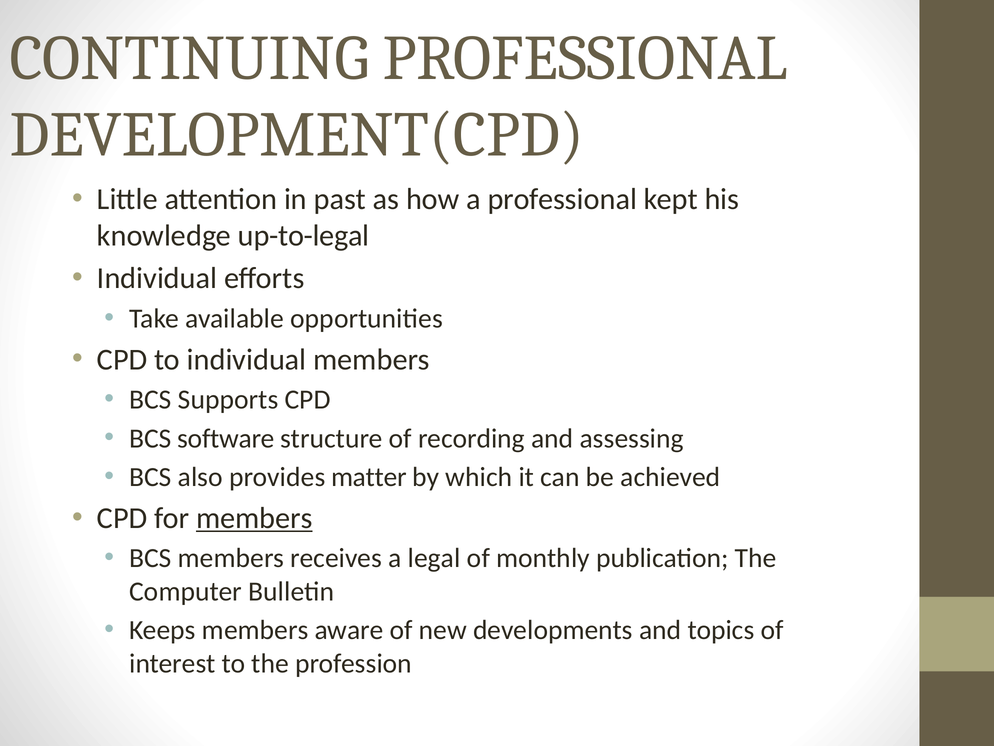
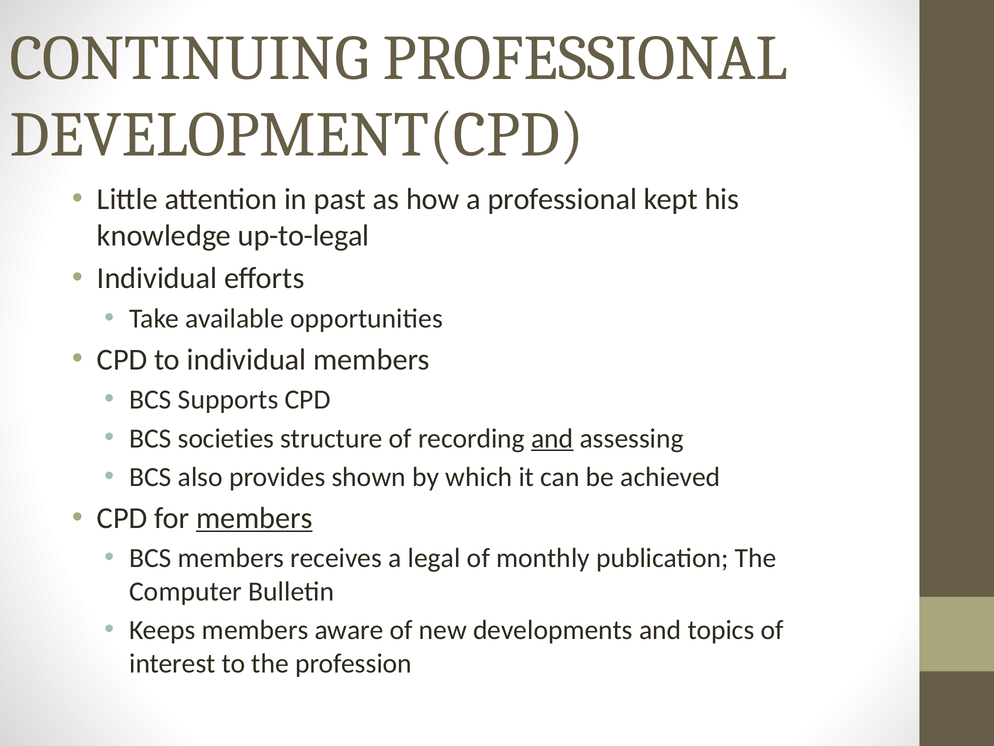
software: software -> societies
and at (552, 438) underline: none -> present
matter: matter -> shown
